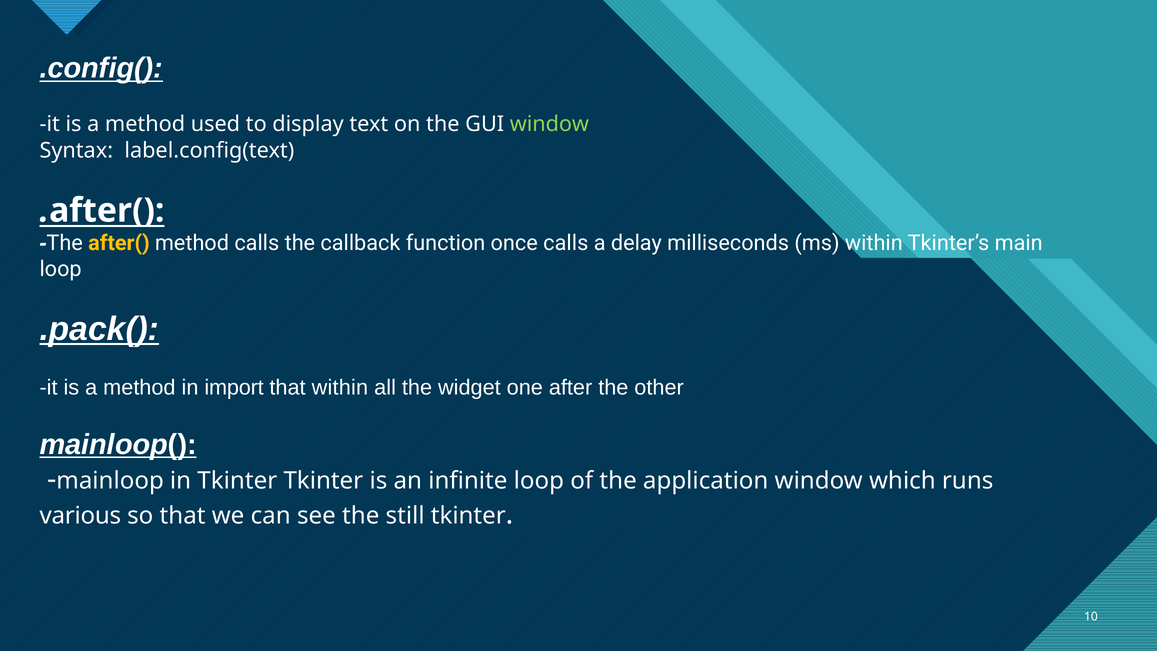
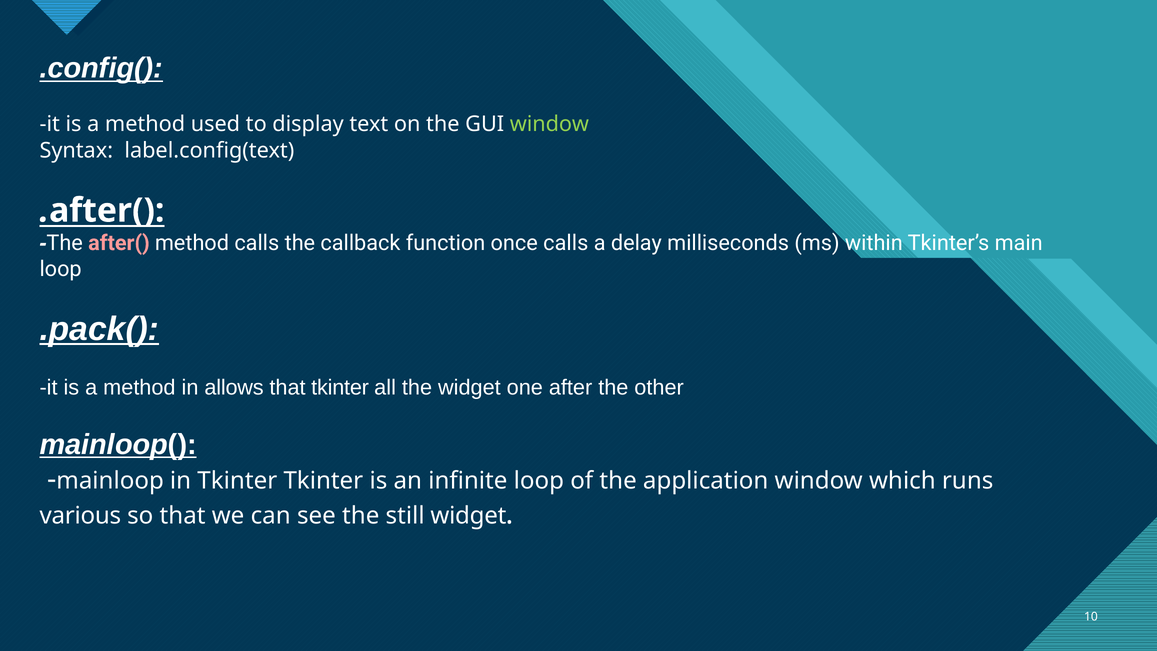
after( colour: yellow -> pink
import: import -> allows
that within: within -> tkinter
still tkinter: tkinter -> widget
